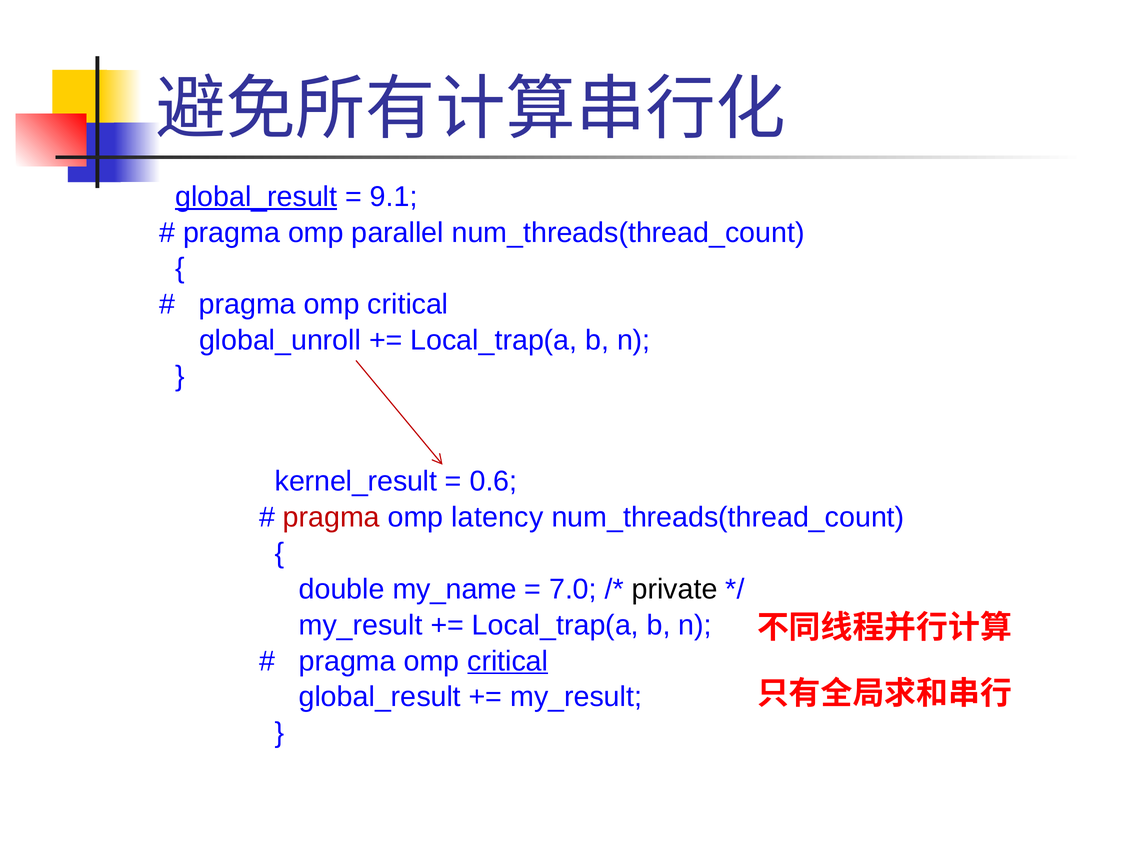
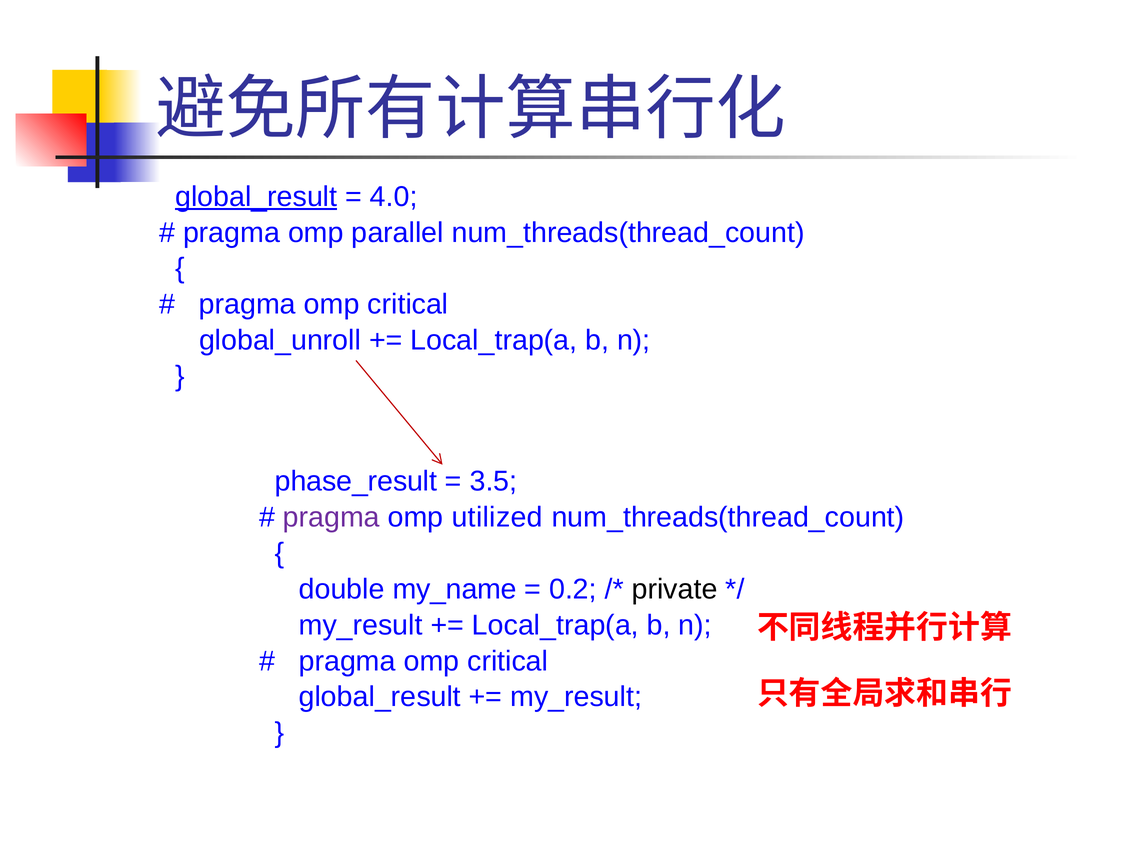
9.1: 9.1 -> 4.0
kernel_result: kernel_result -> phase_result
0.6: 0.6 -> 3.5
pragma at (331, 517) colour: red -> purple
latency: latency -> utilized
7.0: 7.0 -> 0.2
critical at (508, 661) underline: present -> none
